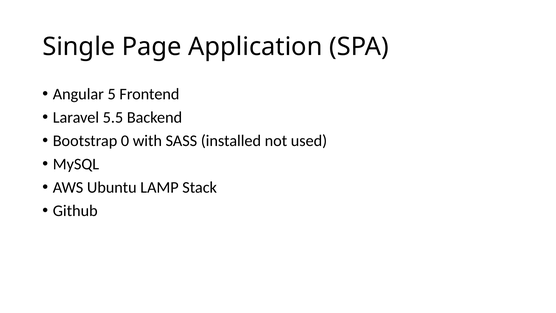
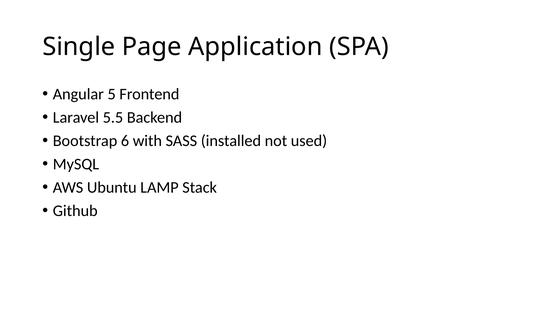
0: 0 -> 6
